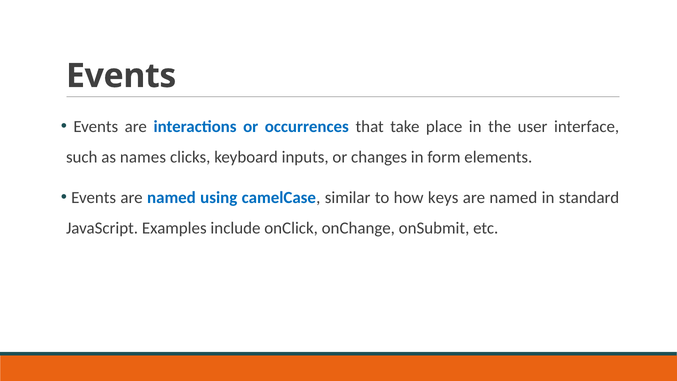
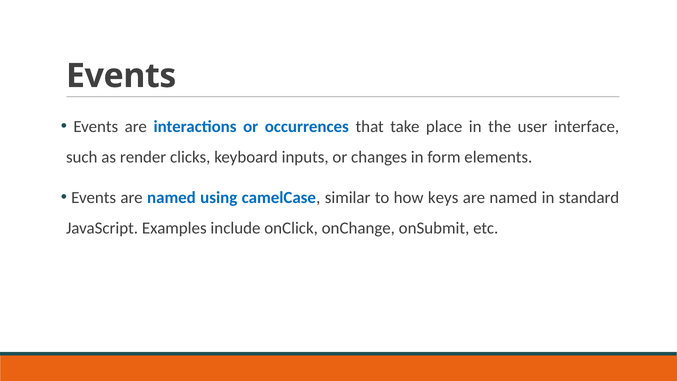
names: names -> render
